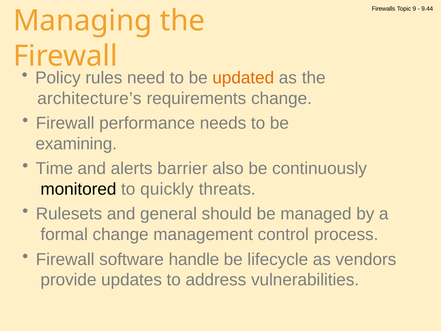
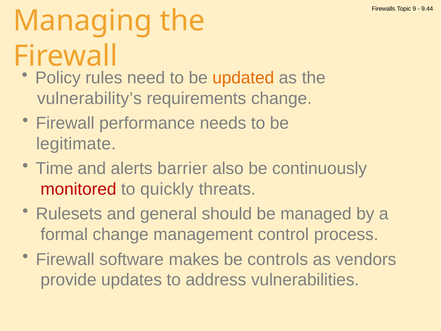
architecture’s: architecture’s -> vulnerability’s
examining: examining -> legitimate
monitored colour: black -> red
handle: handle -> makes
lifecycle: lifecycle -> controls
